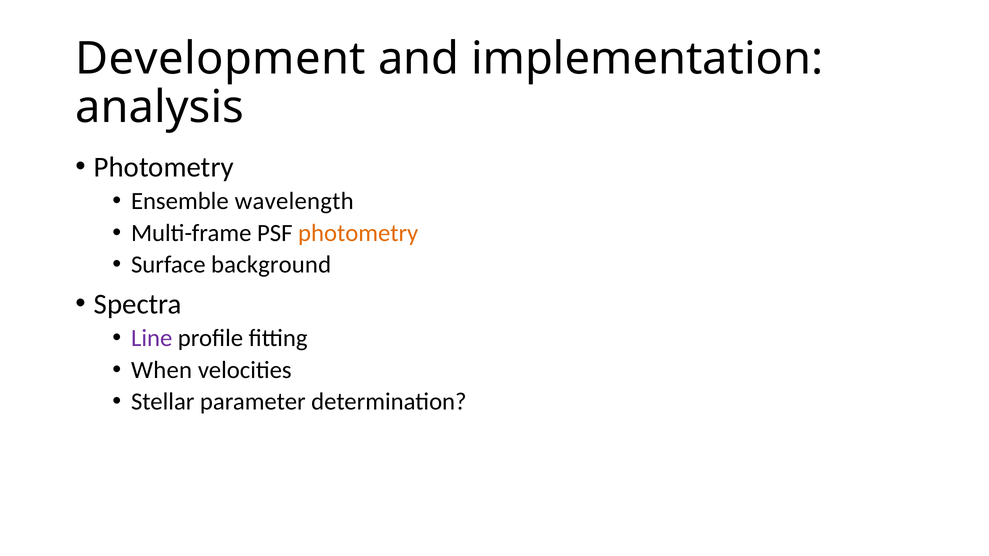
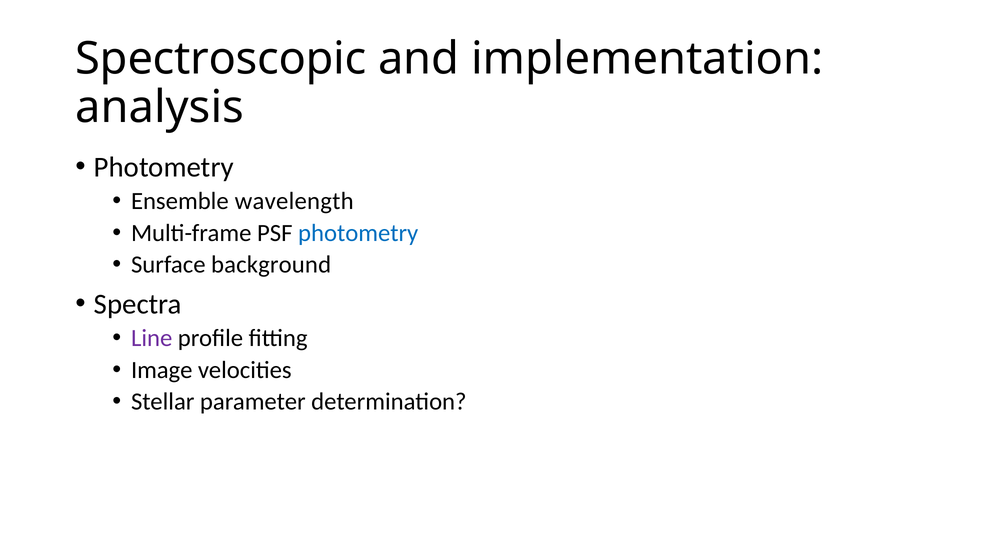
Development: Development -> Spectroscopic
photometry at (358, 233) colour: orange -> blue
When: When -> Image
